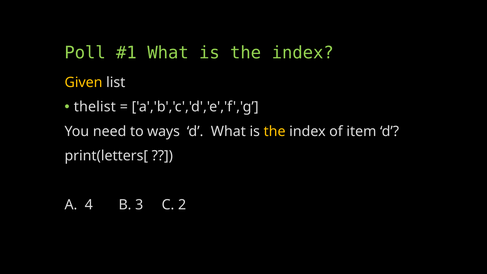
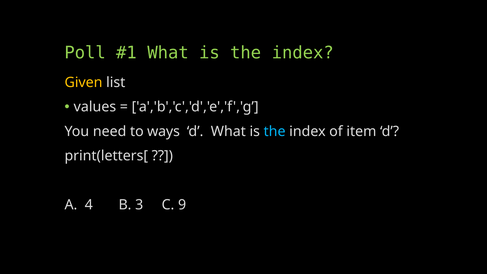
thelist: thelist -> values
the at (275, 131) colour: yellow -> light blue
2: 2 -> 9
